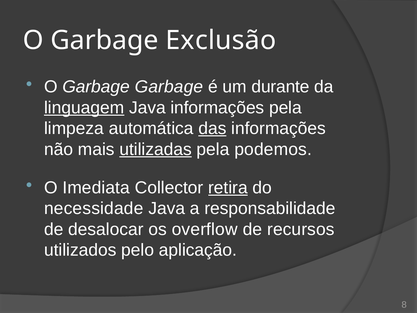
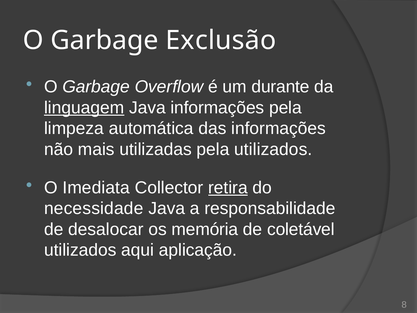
Garbage Garbage: Garbage -> Overflow
das underline: present -> none
utilizadas underline: present -> none
pela podemos: podemos -> utilizados
overflow: overflow -> memória
recursos: recursos -> coletável
pelo: pelo -> aqui
